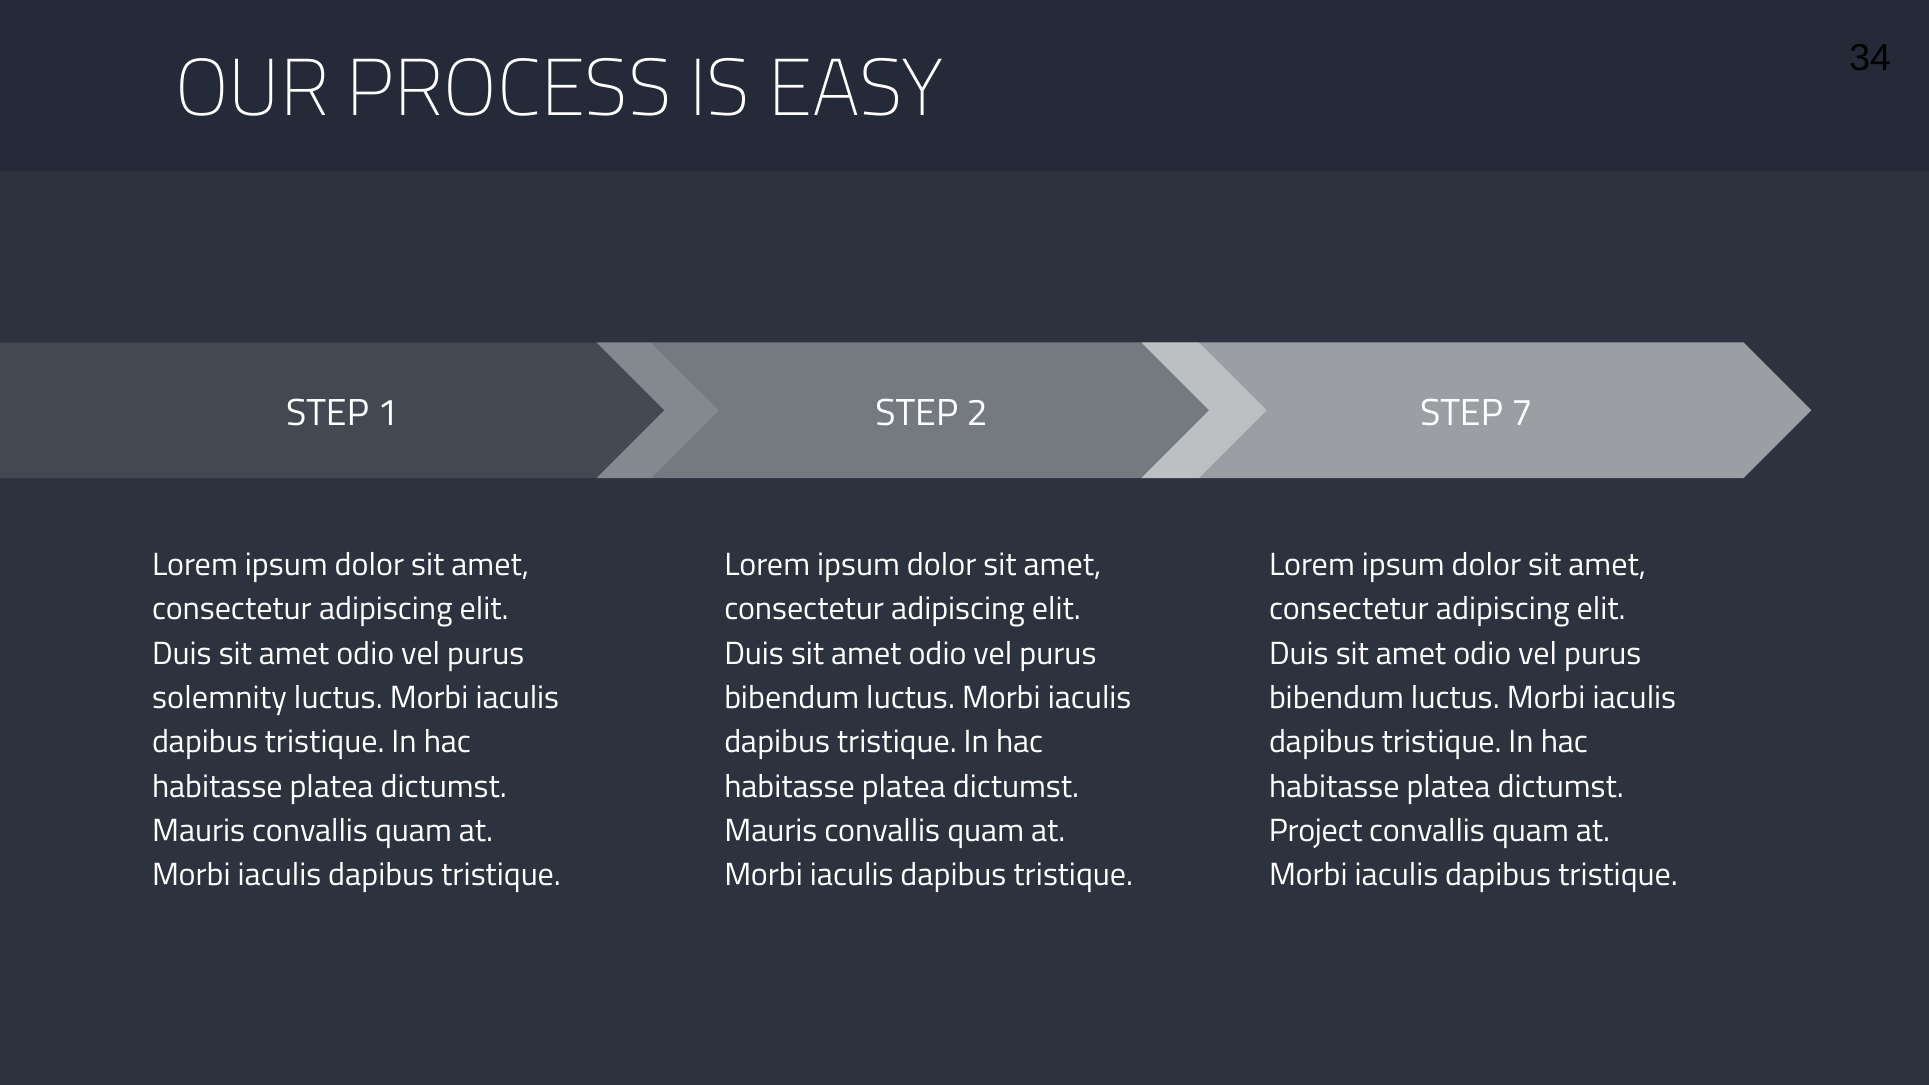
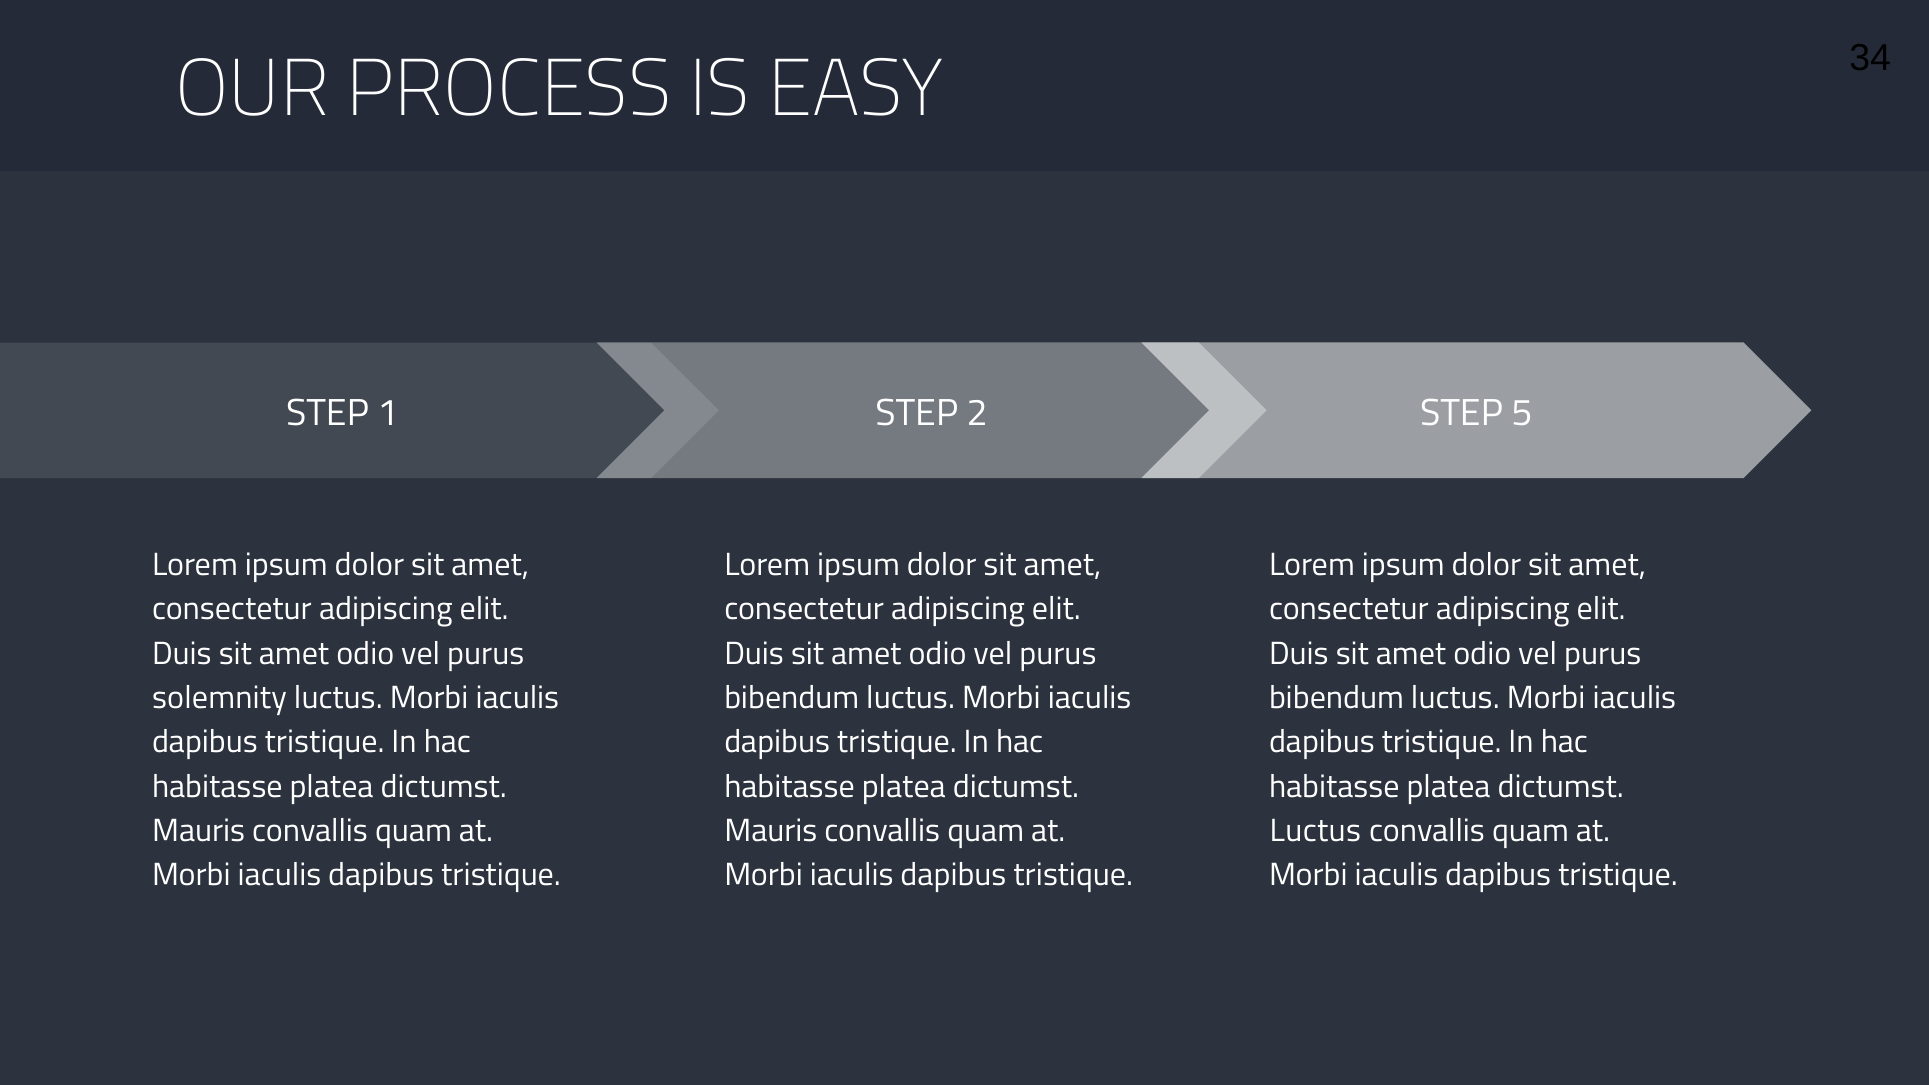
7: 7 -> 5
Project at (1316, 831): Project -> Luctus
